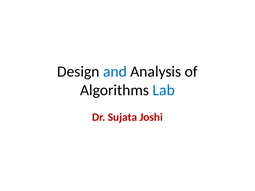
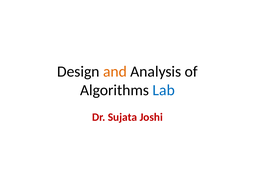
and colour: blue -> orange
